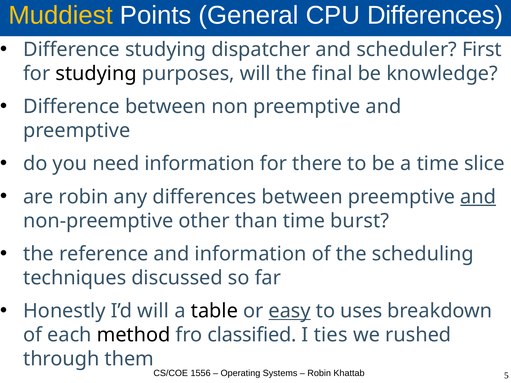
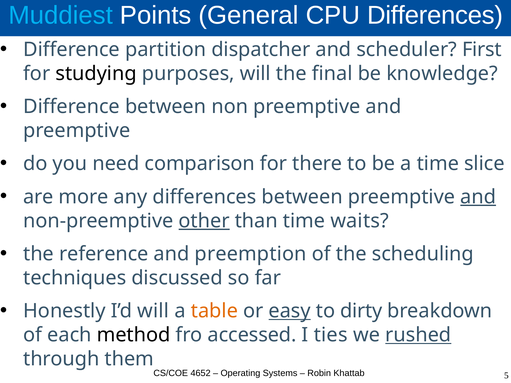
Muddiest colour: yellow -> light blue
Difference studying: studying -> partition
need information: information -> comparison
are robin: robin -> more
other underline: none -> present
burst: burst -> waits
and information: information -> preemption
table colour: black -> orange
uses: uses -> dirty
classified: classified -> accessed
rushed underline: none -> present
1556: 1556 -> 4652
